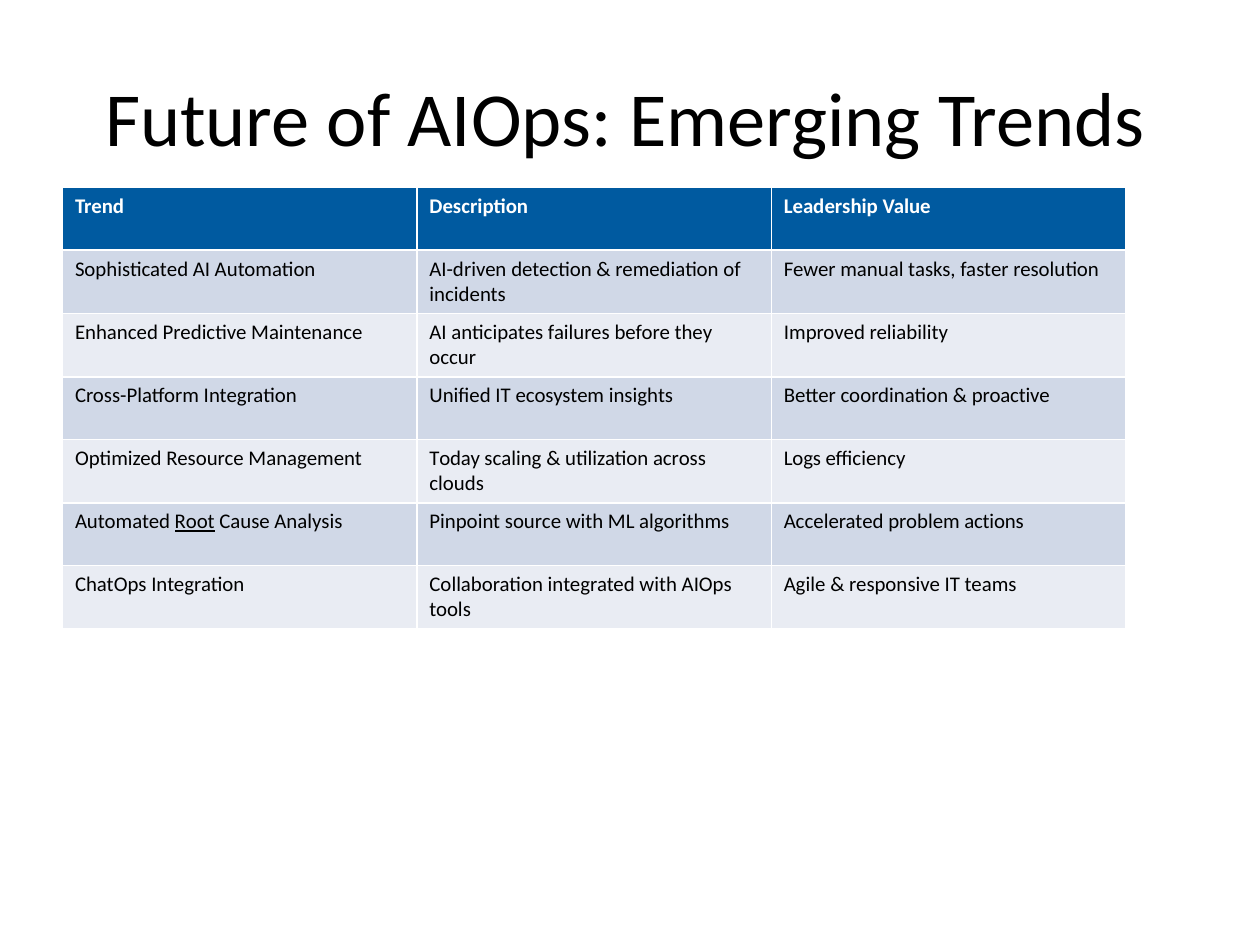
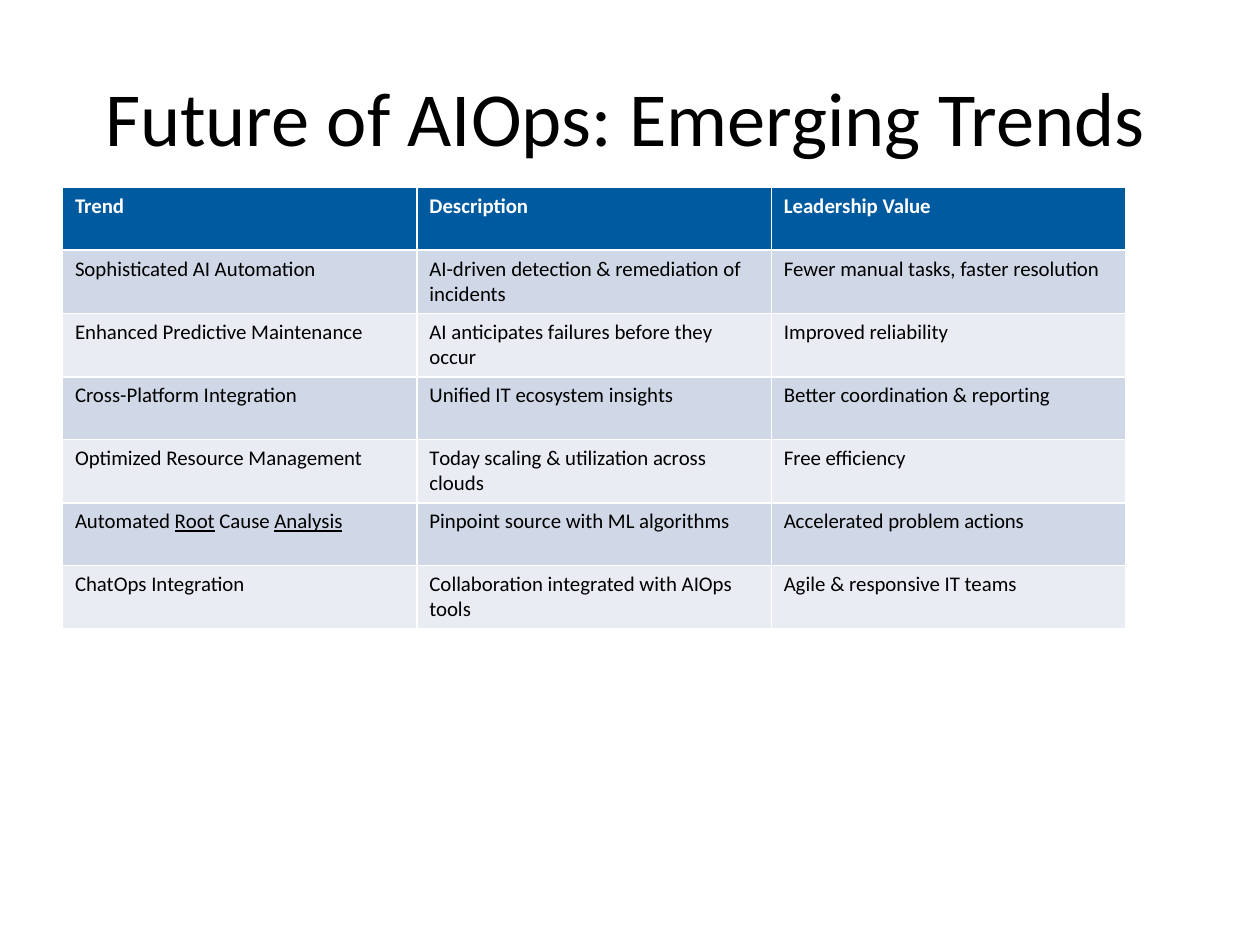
proactive: proactive -> reporting
Logs: Logs -> Free
Analysis underline: none -> present
